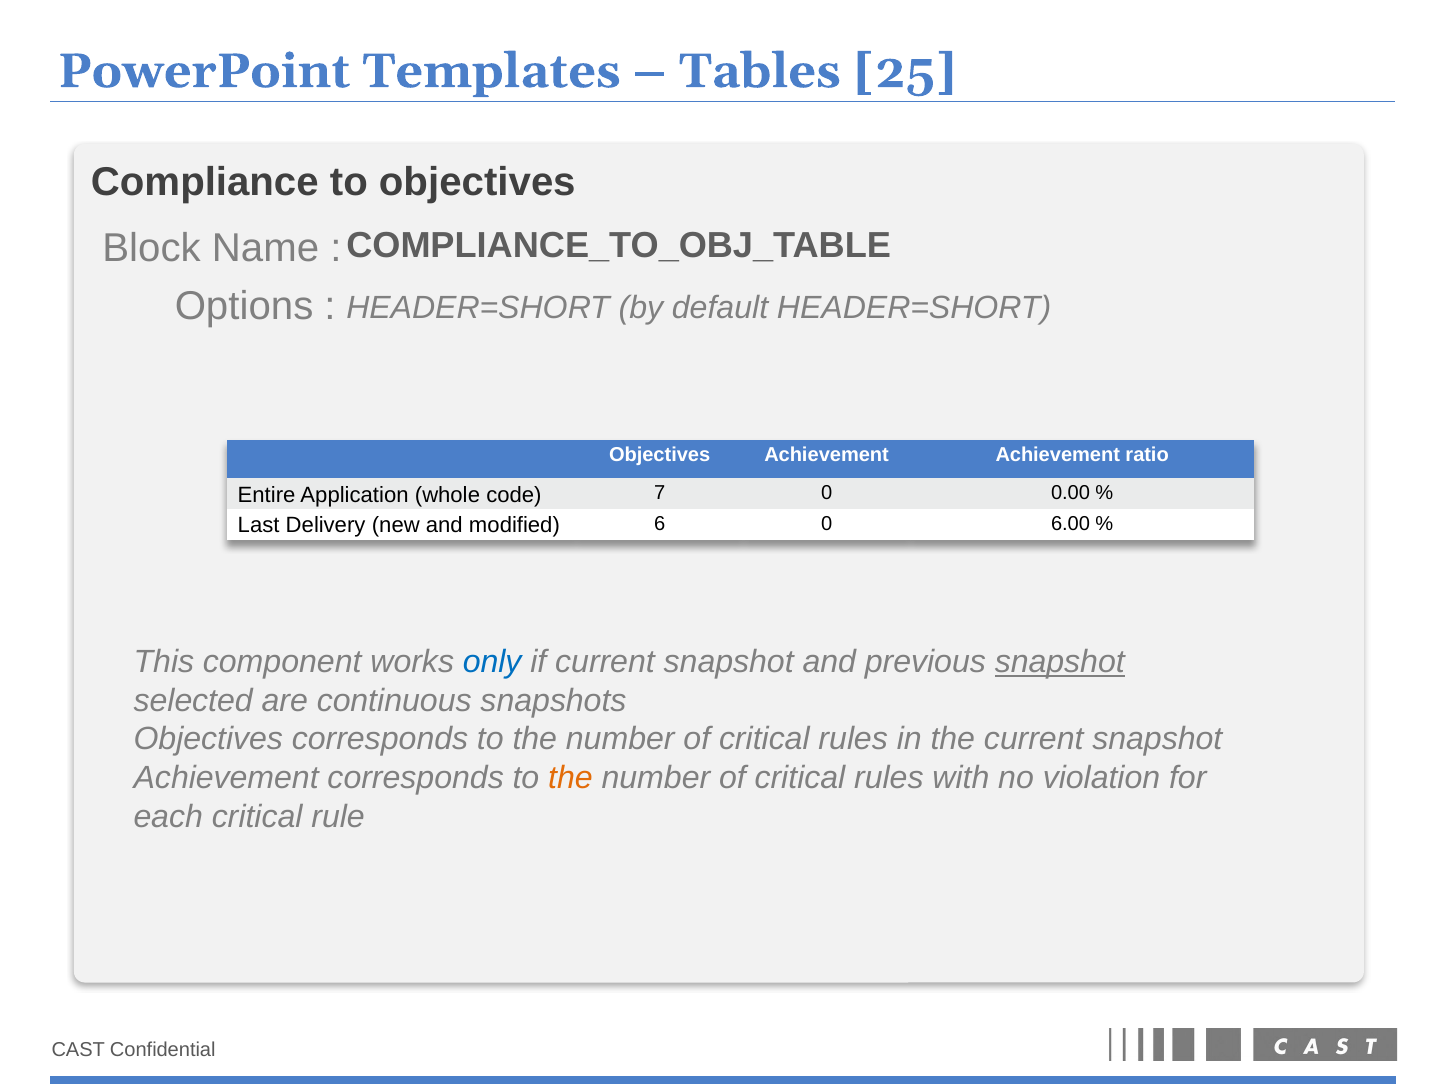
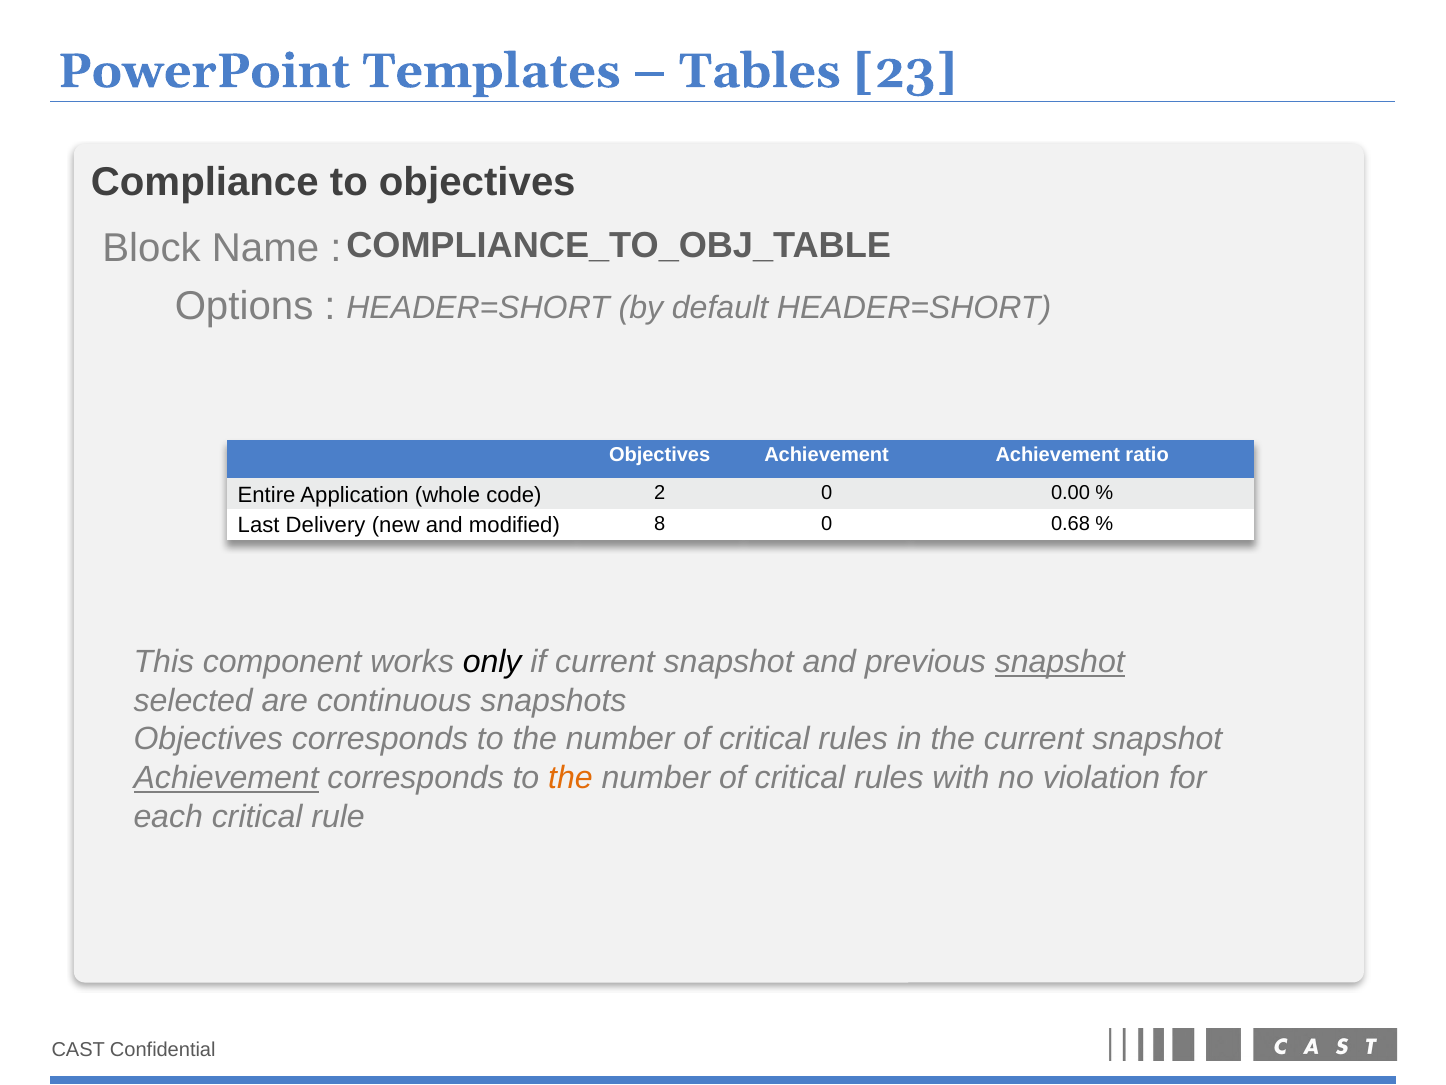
25: 25 -> 23
7: 7 -> 2
6: 6 -> 8
6.00: 6.00 -> 0.68
only colour: blue -> black
Achievement at (226, 778) underline: none -> present
